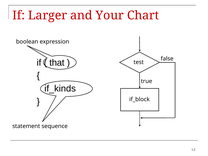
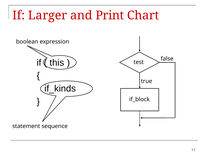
Your: Your -> Print
that: that -> this
